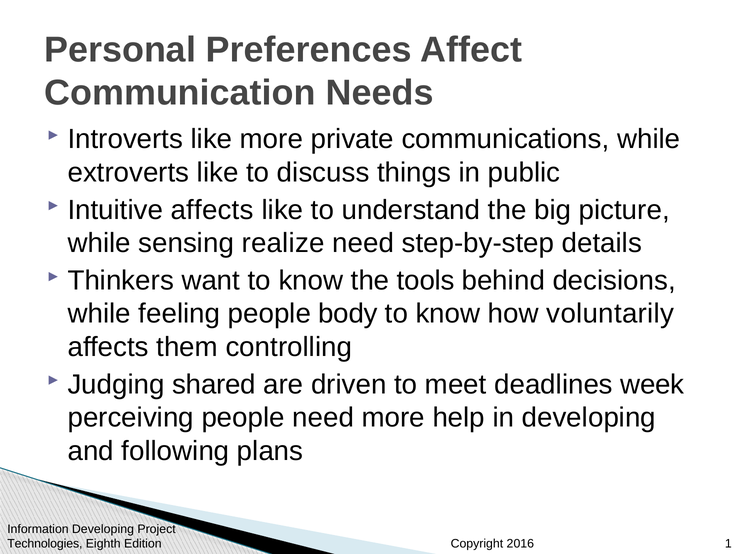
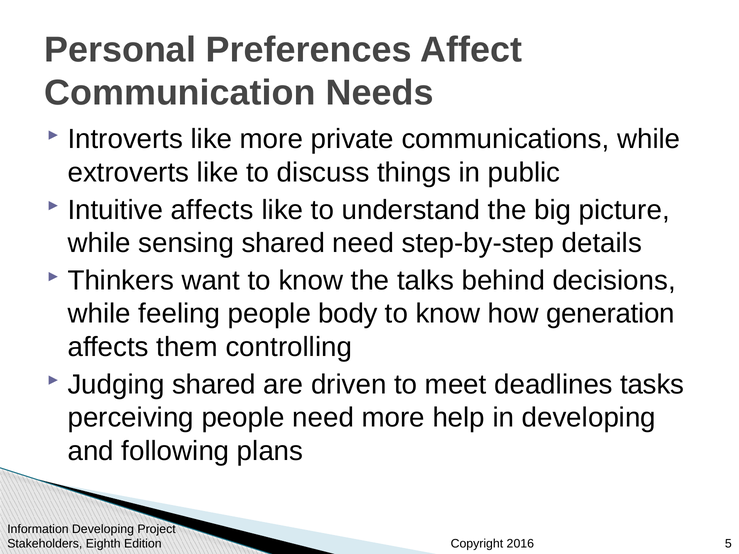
sensing realize: realize -> shared
tools: tools -> talks
voluntarily: voluntarily -> generation
week: week -> tasks
Technologies: Technologies -> Stakeholders
1: 1 -> 5
